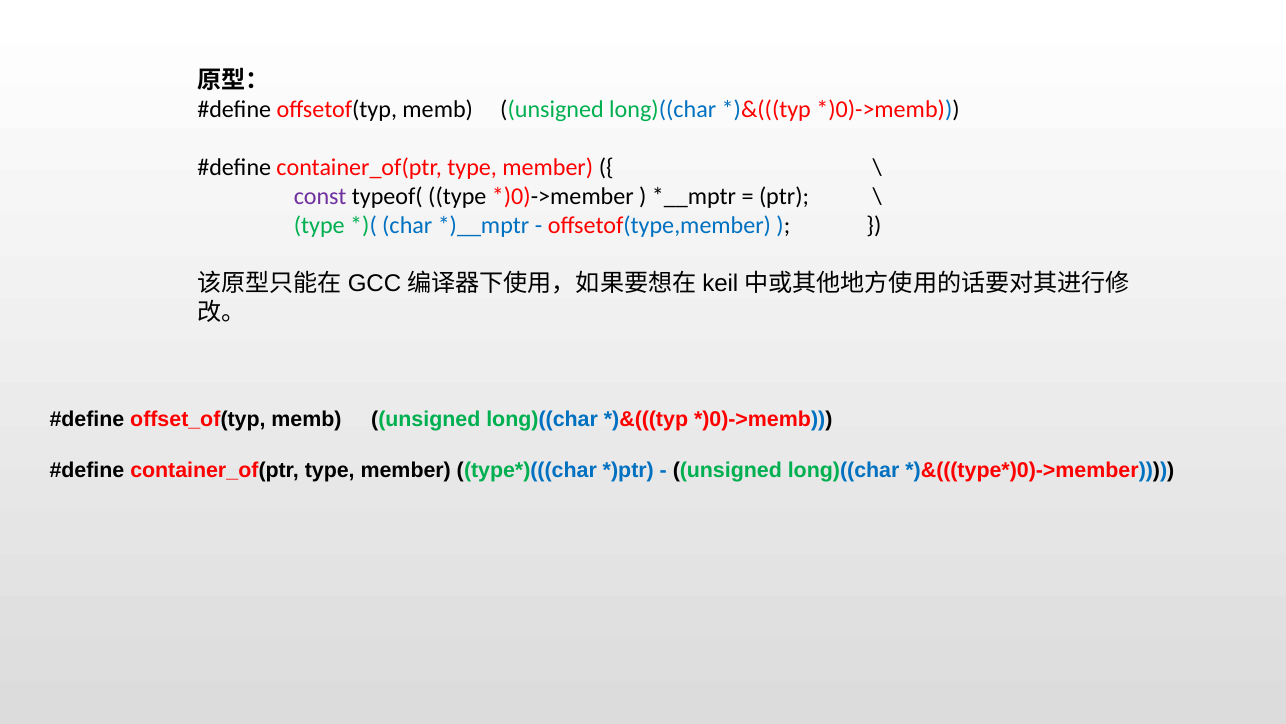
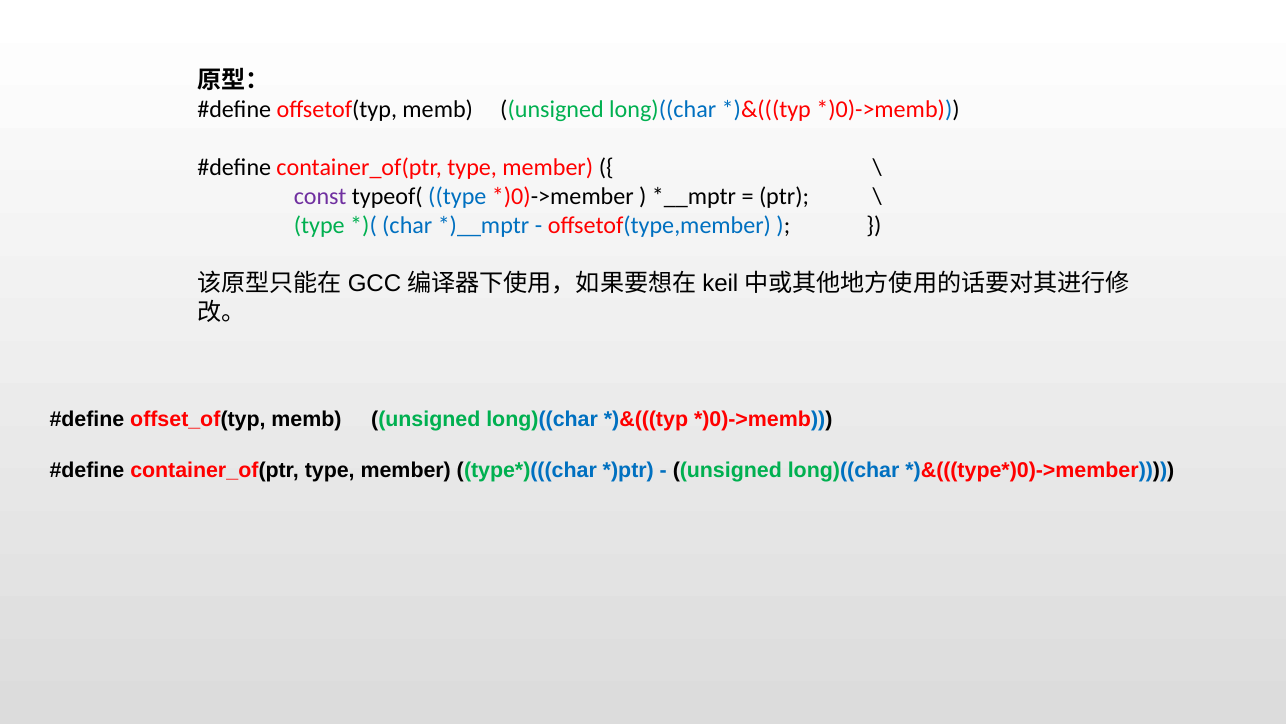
type at (457, 196) colour: black -> blue
